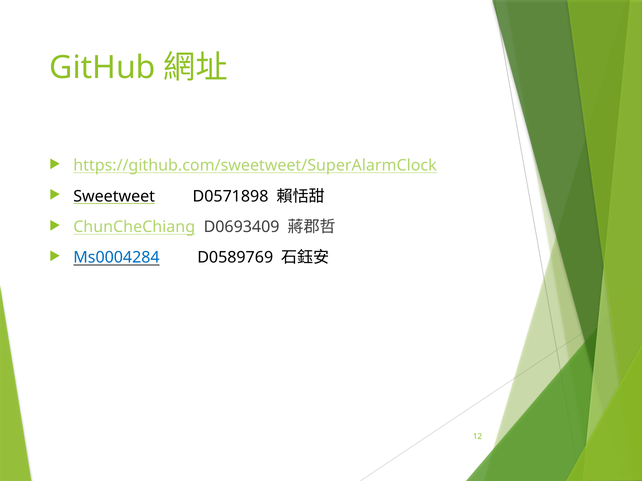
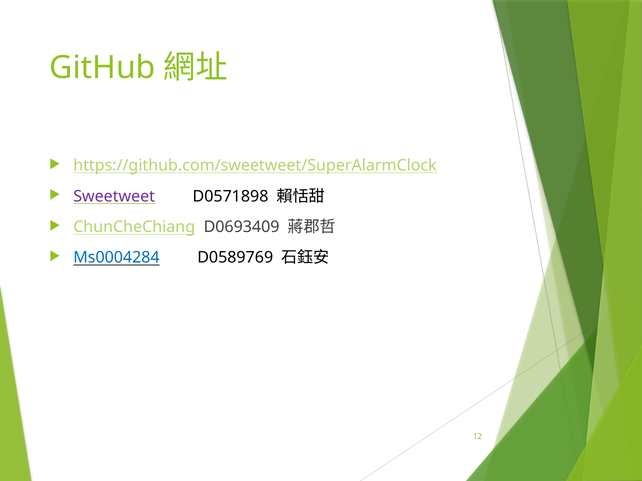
Sweetweet colour: black -> purple
